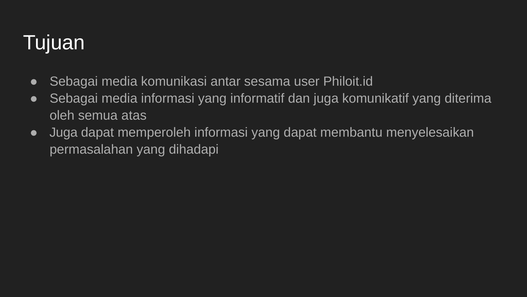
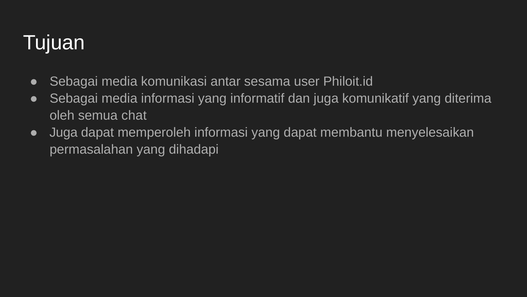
atas: atas -> chat
